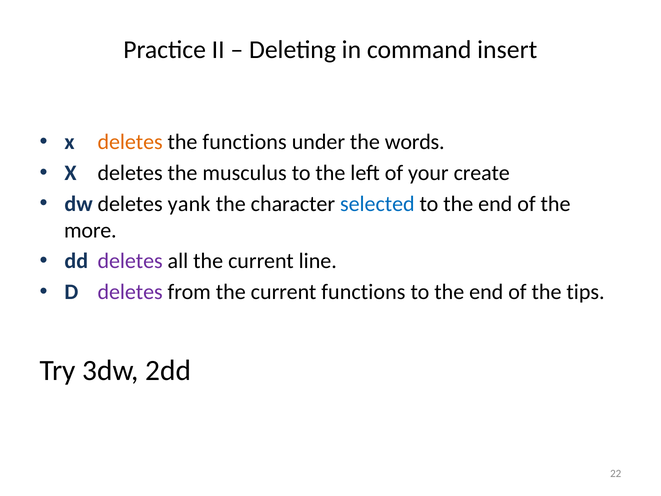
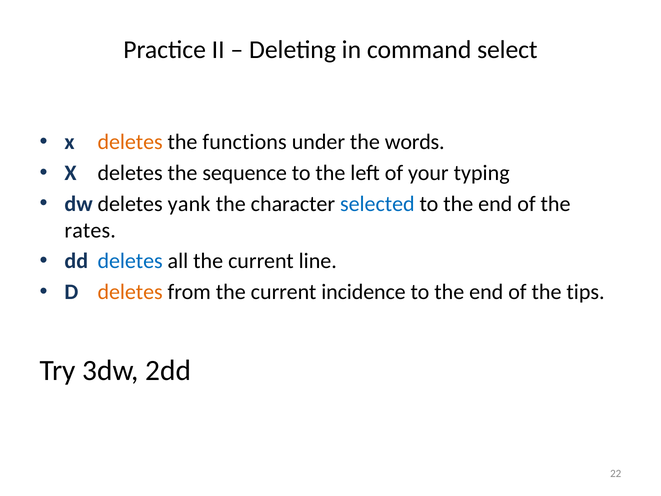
insert: insert -> select
musculus: musculus -> sequence
create: create -> typing
more: more -> rates
deletes at (130, 261) colour: purple -> blue
deletes at (130, 292) colour: purple -> orange
current functions: functions -> incidence
